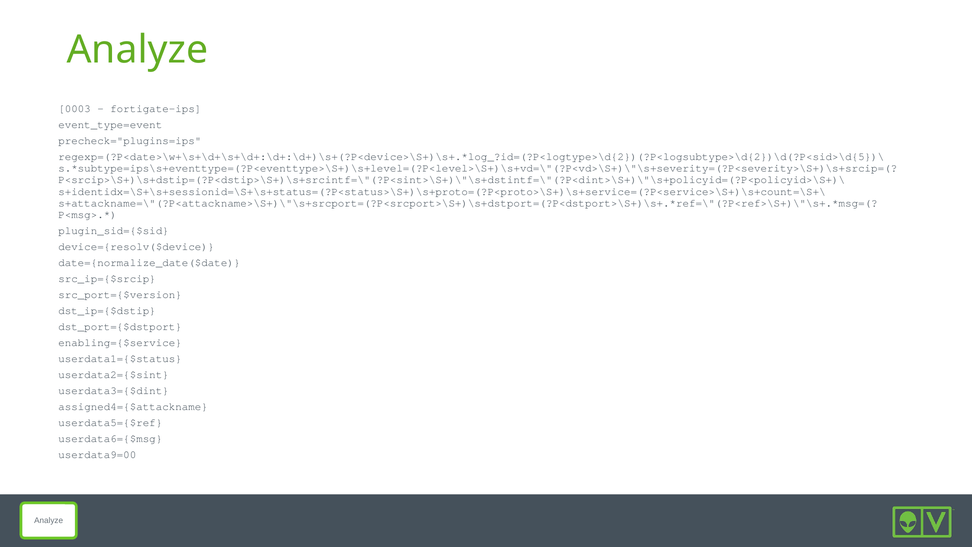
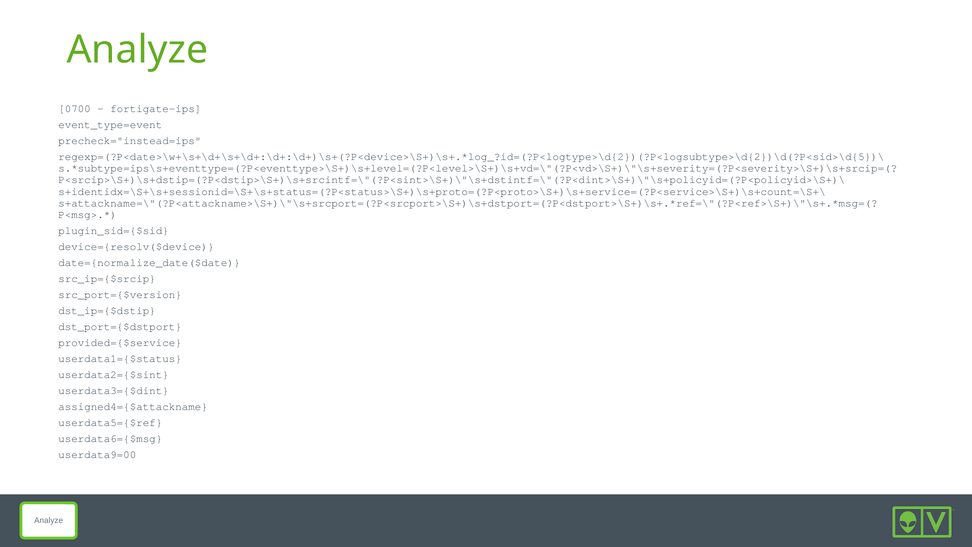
0003: 0003 -> 0700
precheck="plugins=ips: precheck="plugins=ips -> precheck="instead=ips
enabling={$service: enabling={$service -> provided={$service
